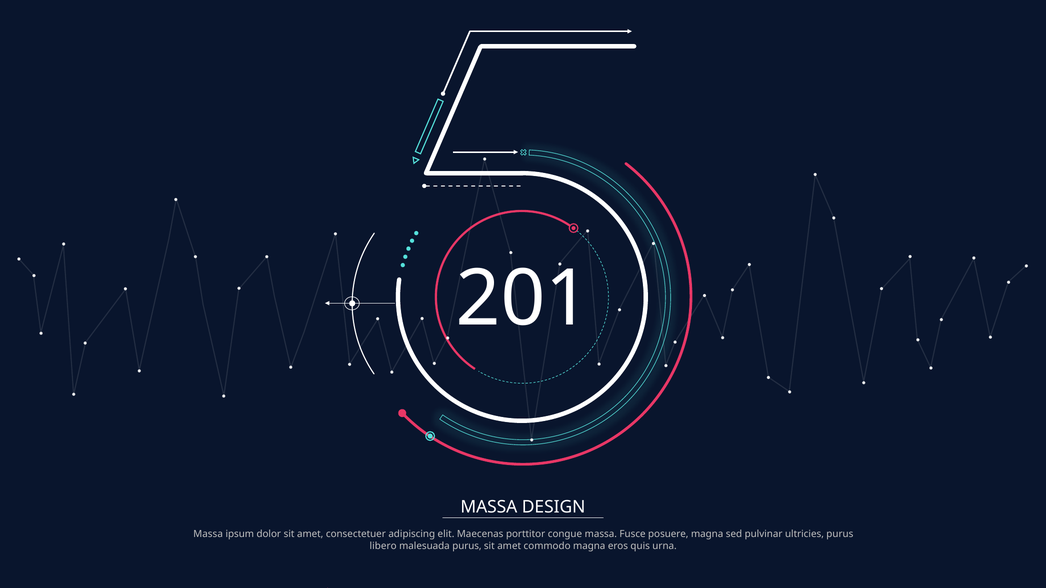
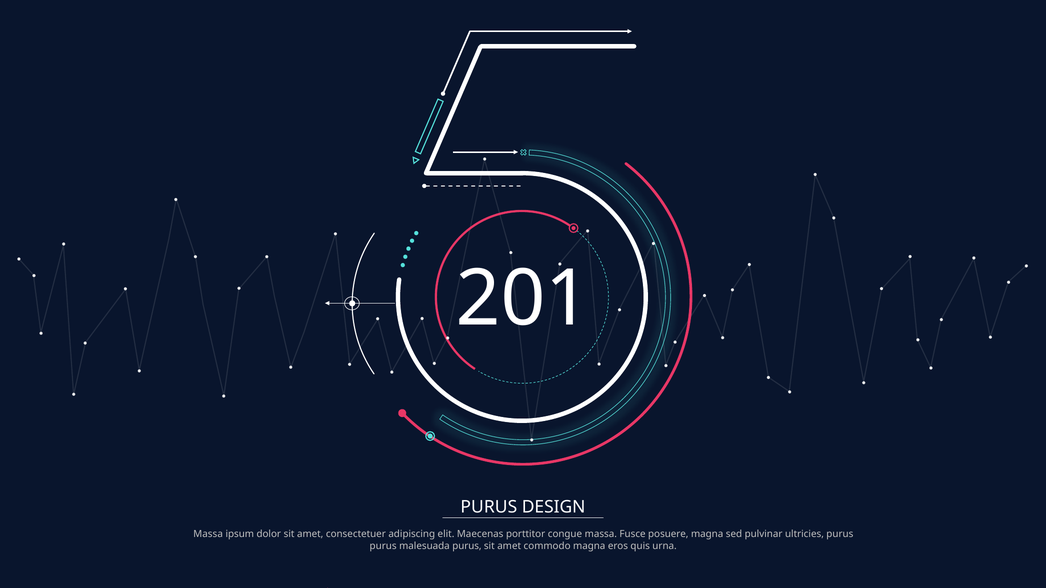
MASSA at (489, 507): MASSA -> PURUS
libero at (383, 546): libero -> purus
